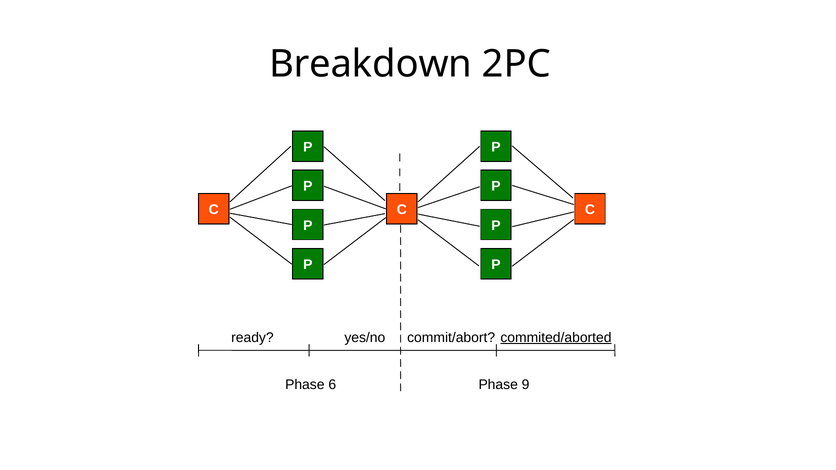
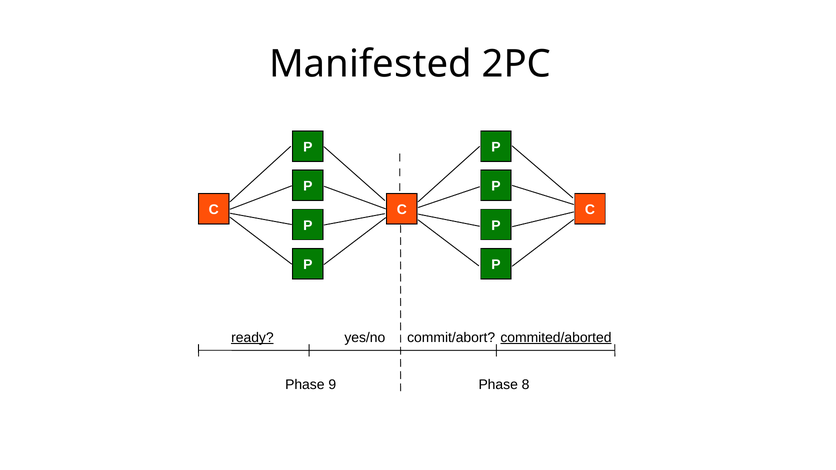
Breakdown: Breakdown -> Manifested
ready underline: none -> present
6: 6 -> 9
9: 9 -> 8
